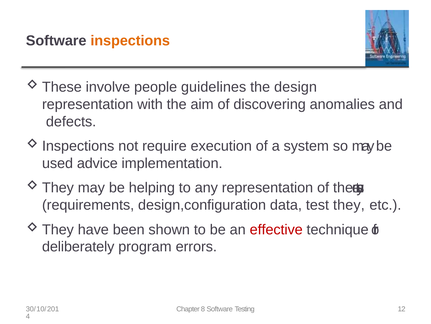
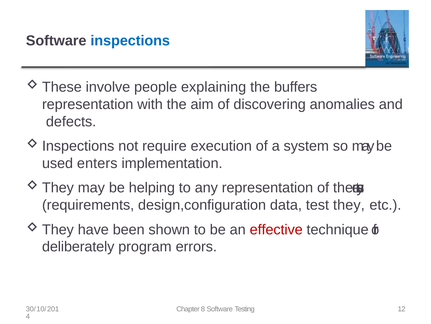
inspections colour: orange -> blue
guidelines: guidelines -> explaining
design: design -> buffers
advice: advice -> enters
